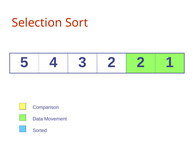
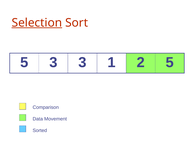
Selection underline: none -> present
5 4: 4 -> 3
3 2: 2 -> 1
2 1: 1 -> 5
